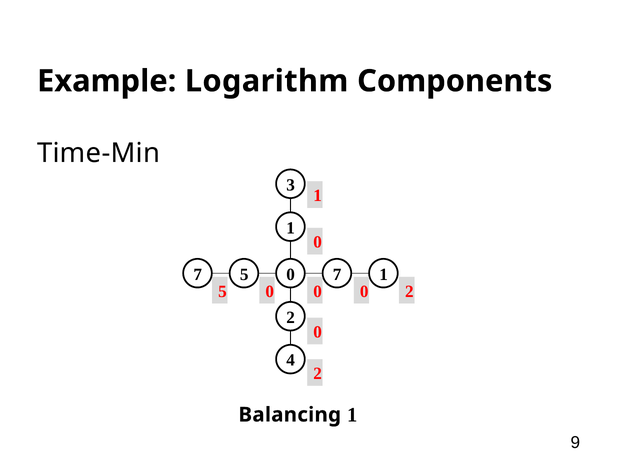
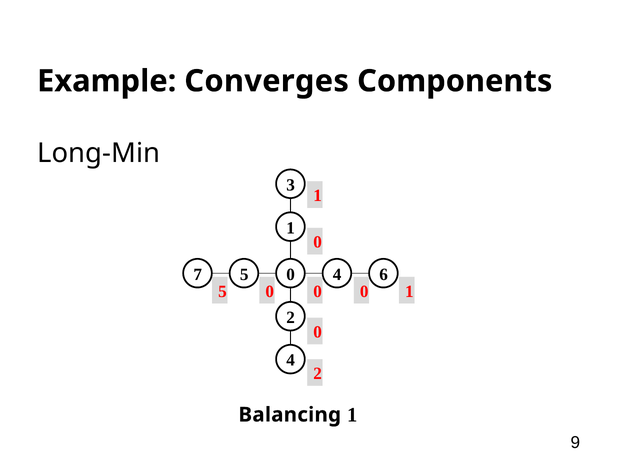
Logarithm: Logarithm -> Converges
Time-Min: Time-Min -> Long-Min
5 7: 7 -> 4
7 1: 1 -> 6
2 at (409, 291): 2 -> 1
